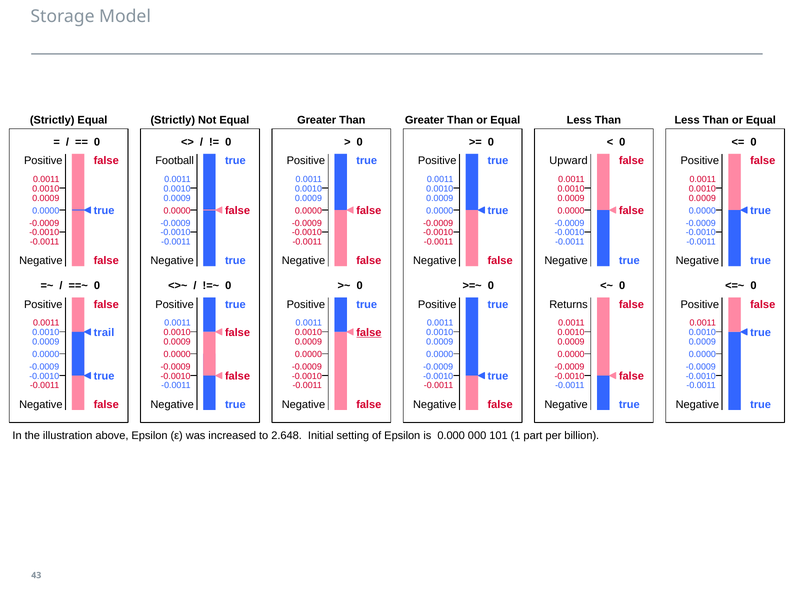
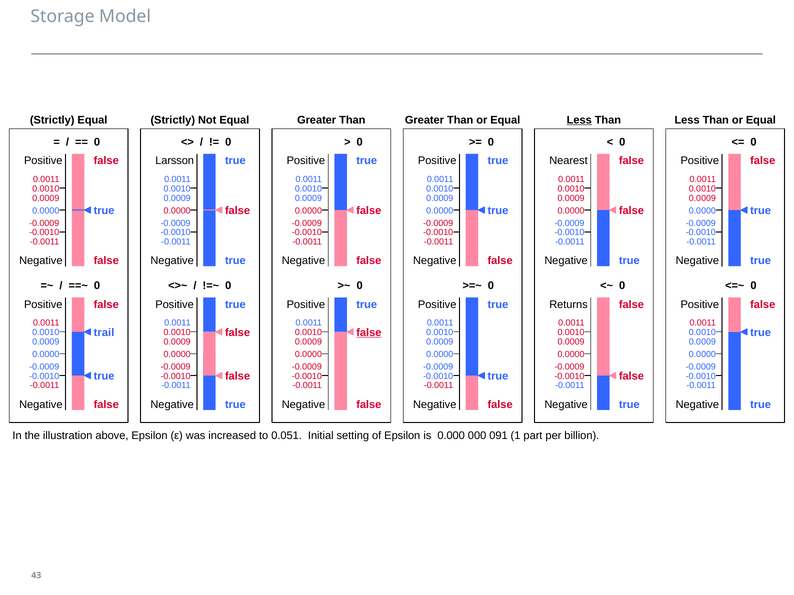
Less at (579, 120) underline: none -> present
Football: Football -> Larsson
Upward: Upward -> Nearest
2.648: 2.648 -> 0.051
101: 101 -> 091
